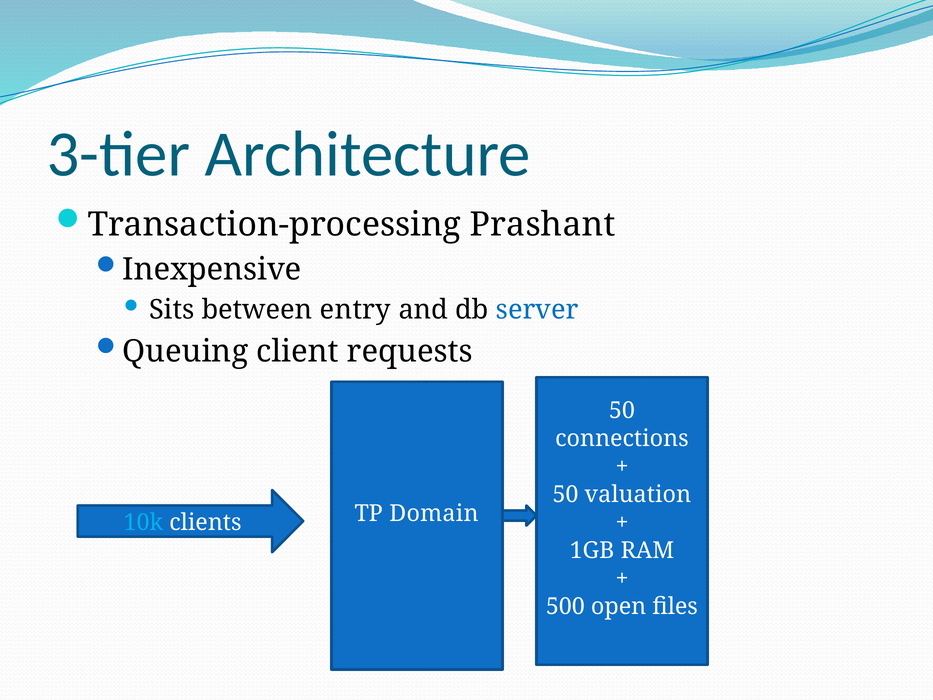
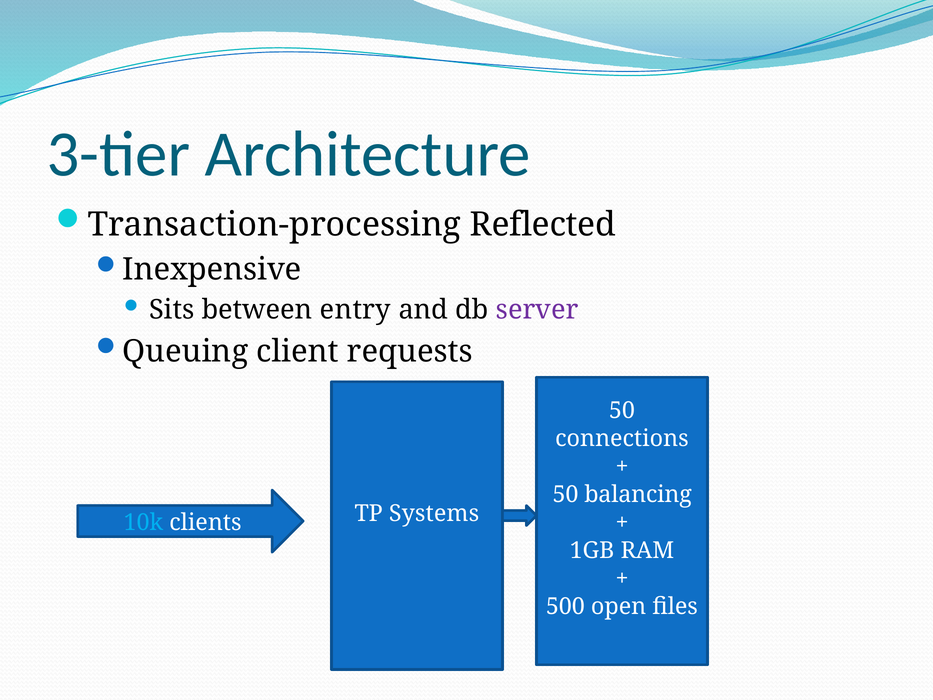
Prashant: Prashant -> Reflected
server colour: blue -> purple
valuation: valuation -> balancing
Domain: Domain -> Systems
